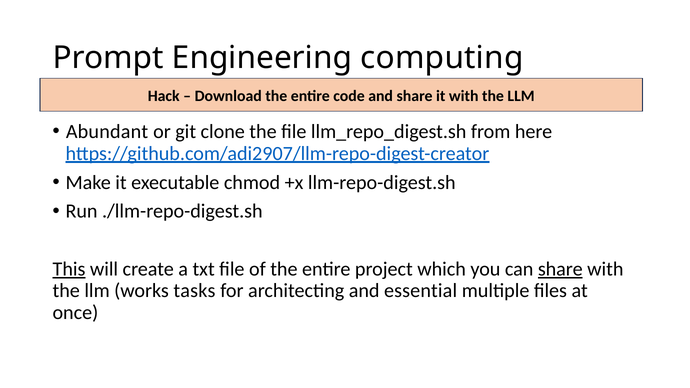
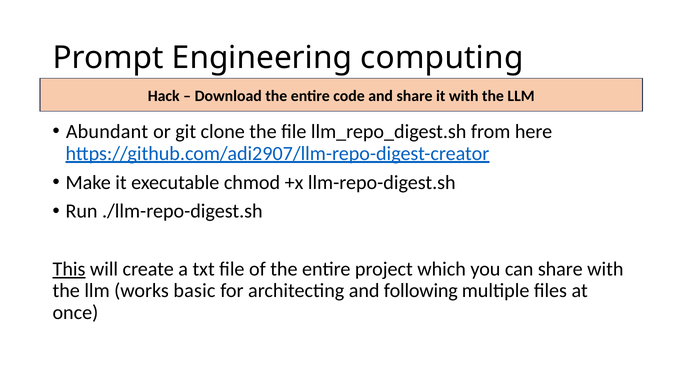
share at (560, 269) underline: present -> none
tasks: tasks -> basic
essential: essential -> following
